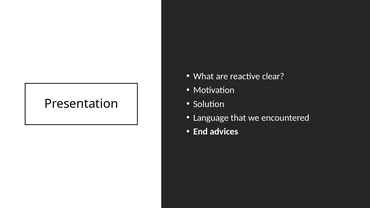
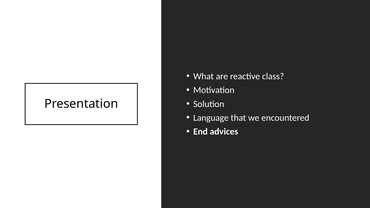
clear: clear -> class
